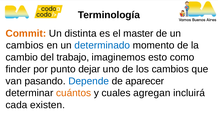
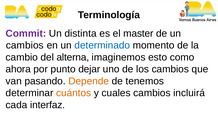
Commit colour: orange -> purple
trabajo: trabajo -> alterna
finder: finder -> ahora
Depende colour: blue -> orange
aparecer: aparecer -> tenemos
cuales agregan: agregan -> cambios
existen: existen -> interfaz
